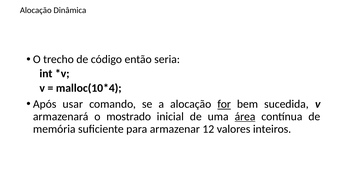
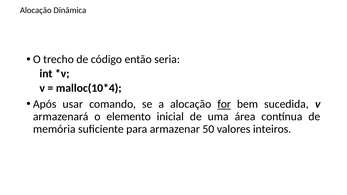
mostrado: mostrado -> elemento
área underline: present -> none
12: 12 -> 50
